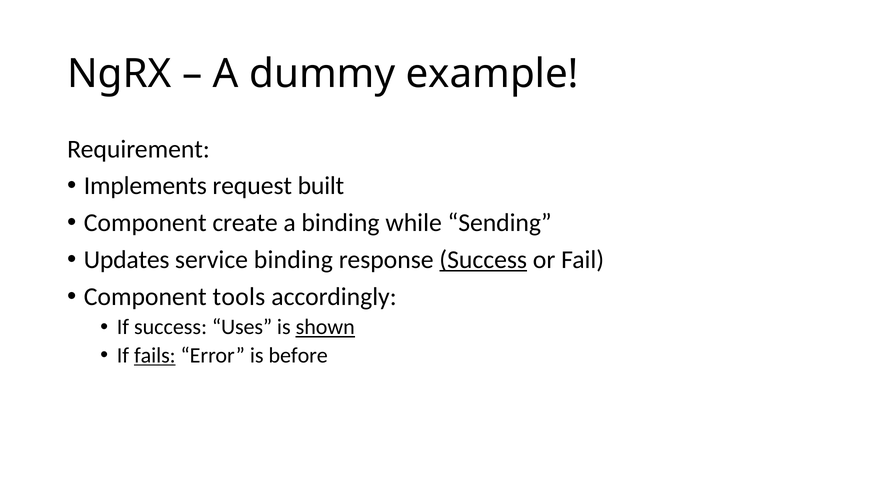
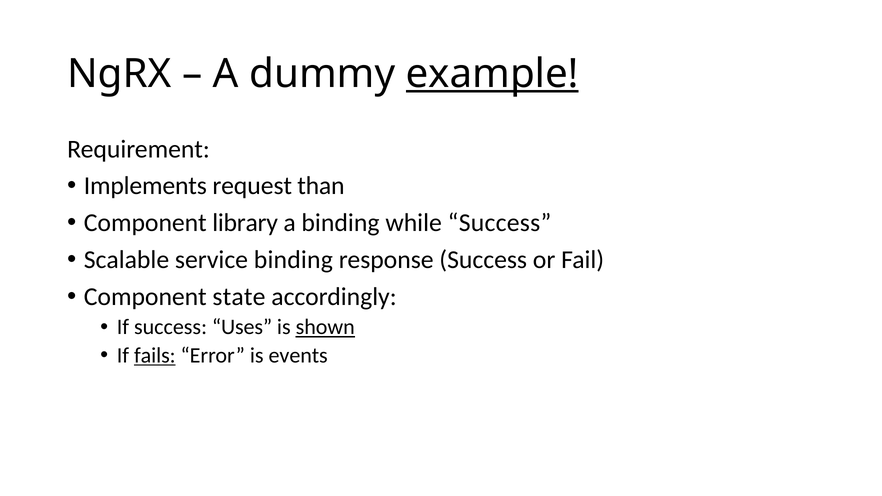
example underline: none -> present
built: built -> than
create: create -> library
while Sending: Sending -> Success
Updates: Updates -> Scalable
Success at (483, 260) underline: present -> none
tools: tools -> state
before: before -> events
